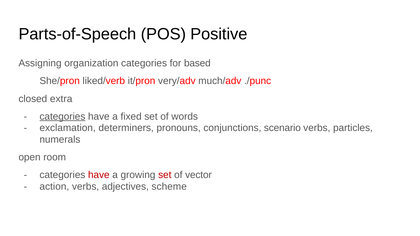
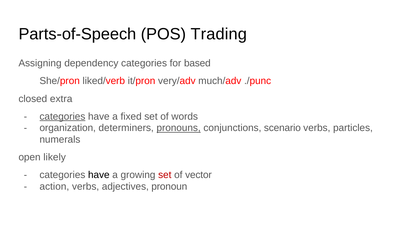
Positive: Positive -> Trading
organization: organization -> dependency
exclamation: exclamation -> organization
pronouns underline: none -> present
room: room -> likely
have at (99, 175) colour: red -> black
scheme: scheme -> pronoun
